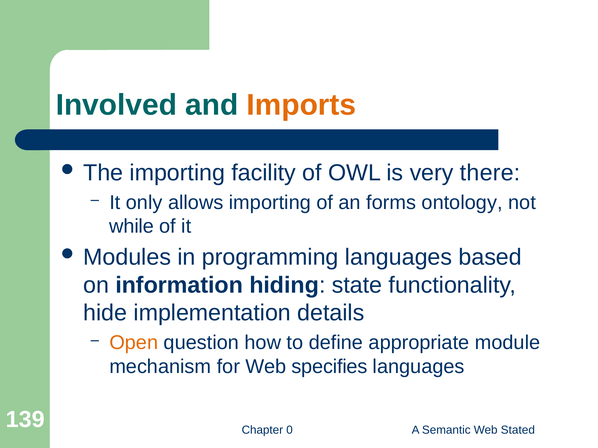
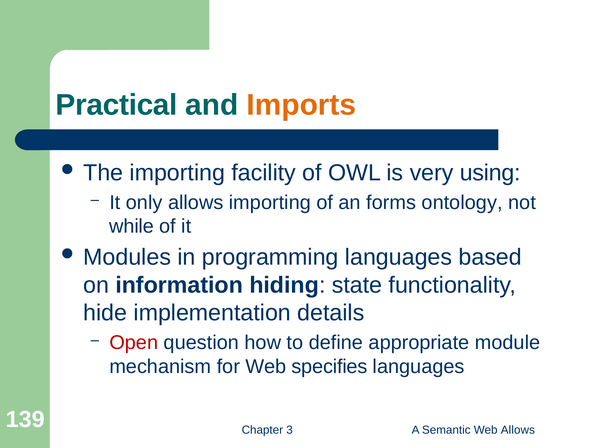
Involved: Involved -> Practical
there: there -> using
Open colour: orange -> red
0: 0 -> 3
Web Stated: Stated -> Allows
